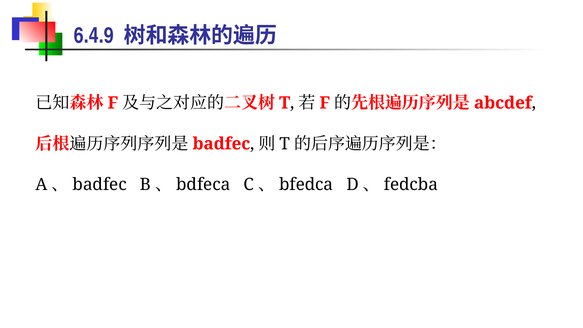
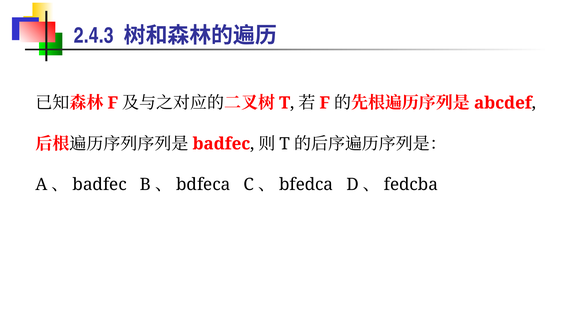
6.4.9: 6.4.9 -> 2.4.3
